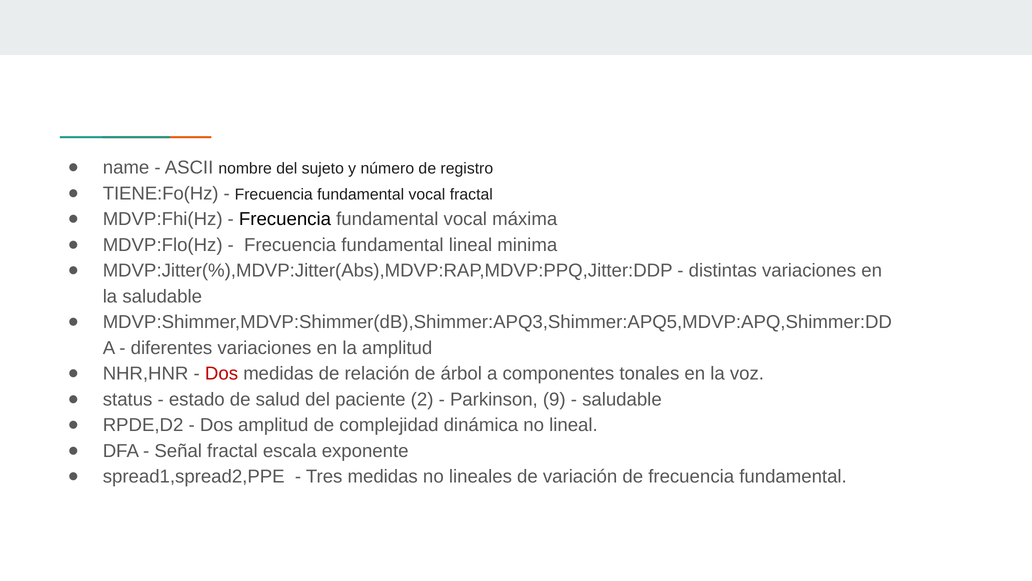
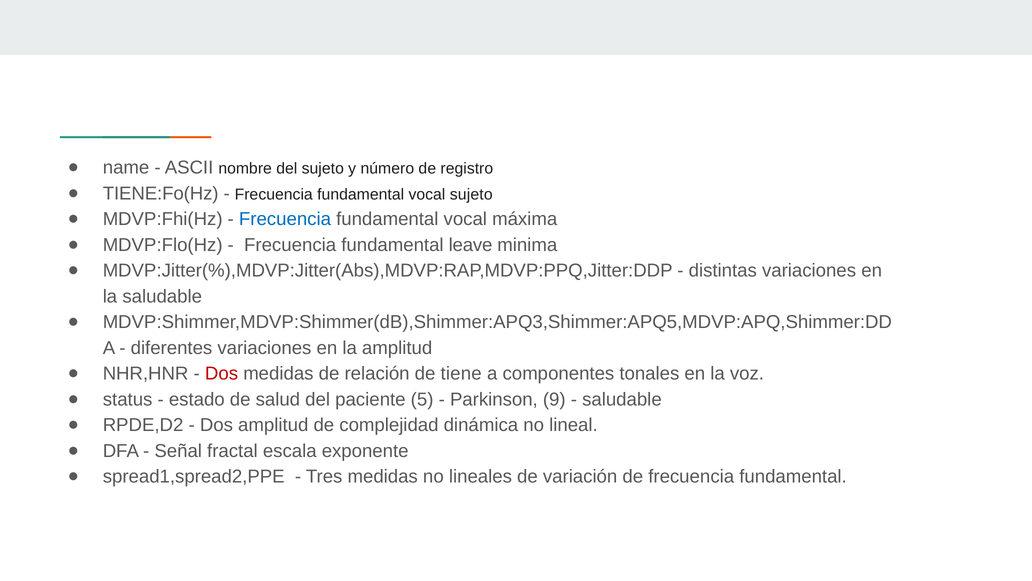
vocal fractal: fractal -> sujeto
Frecuencia at (285, 219) colour: black -> blue
fundamental lineal: lineal -> leave
árbol: árbol -> tiene
2: 2 -> 5
